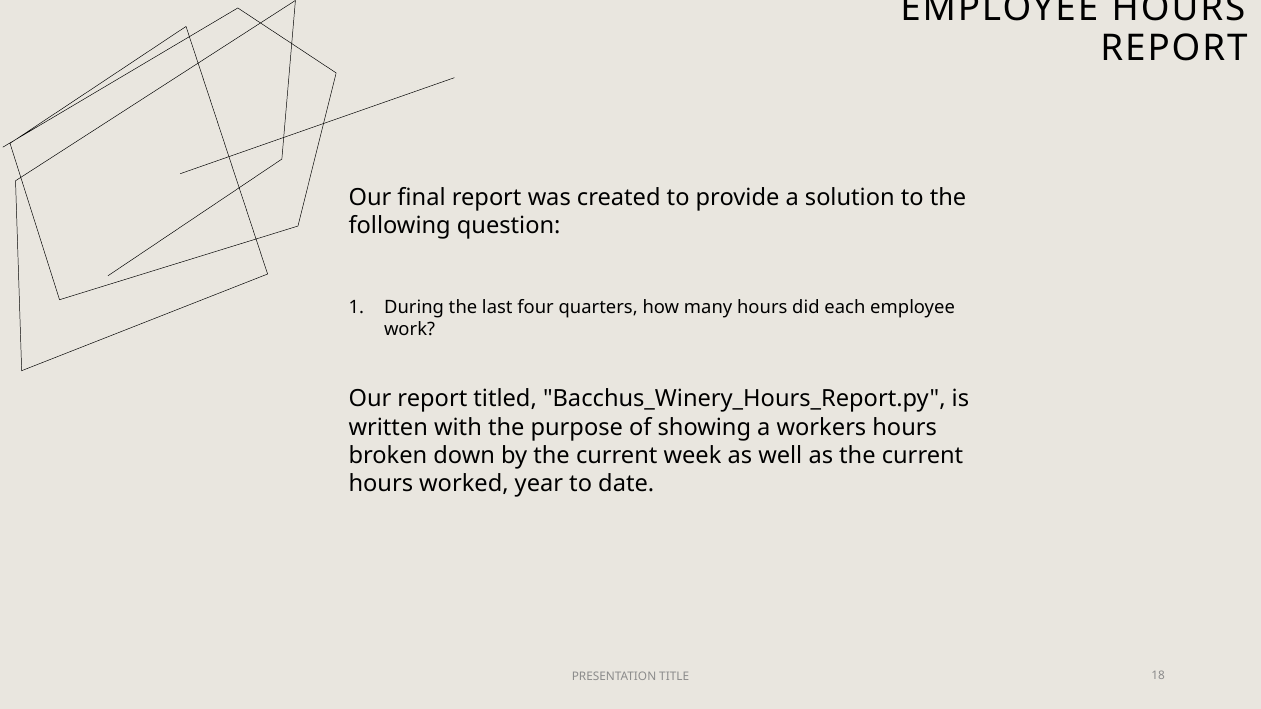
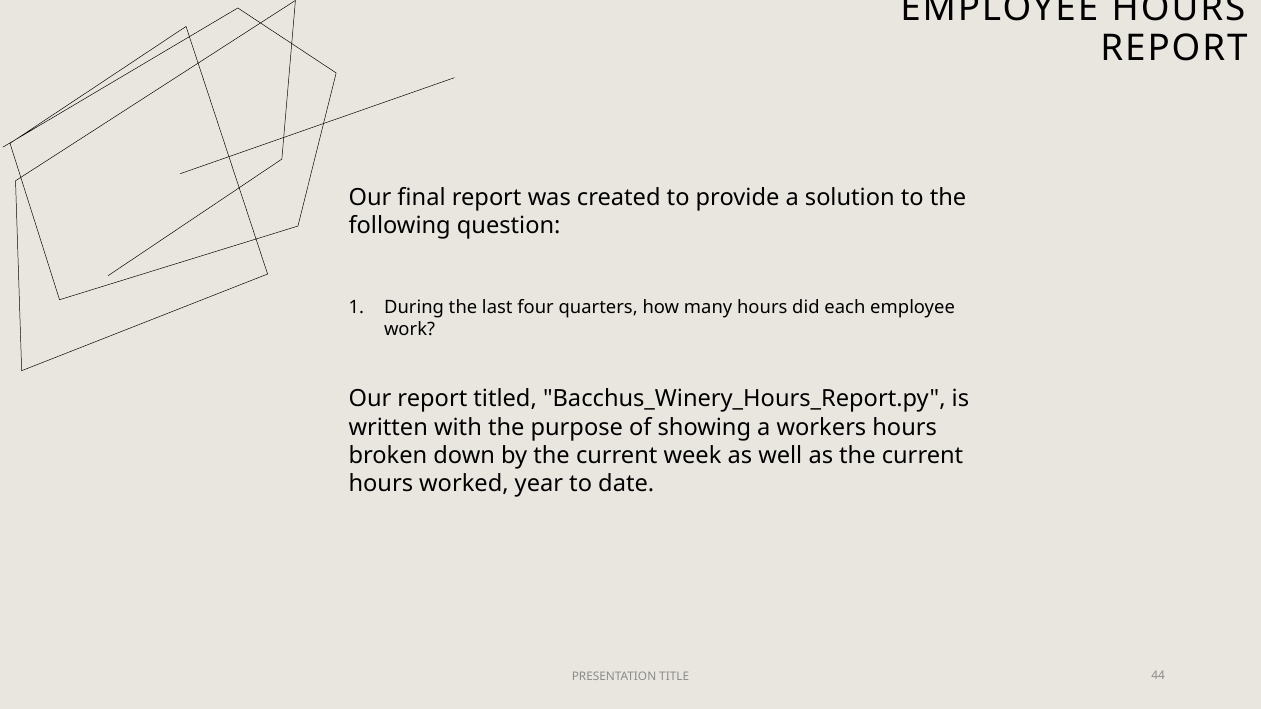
18: 18 -> 44
